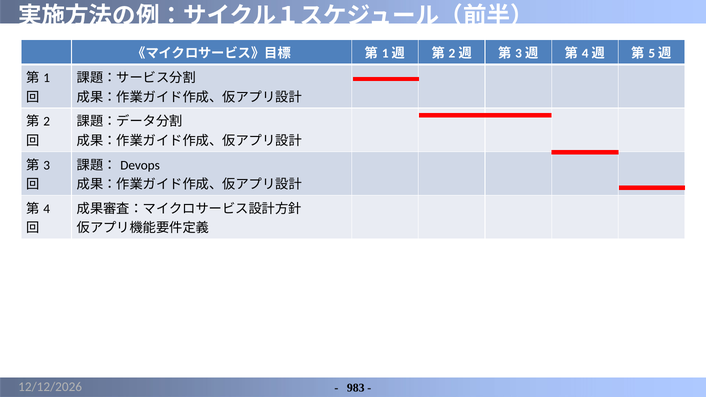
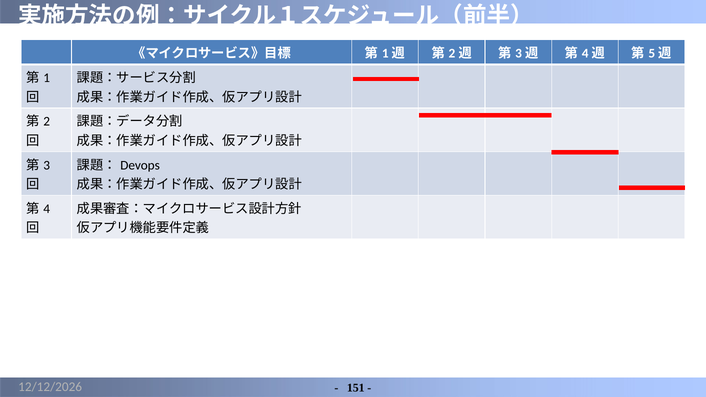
983: 983 -> 151
